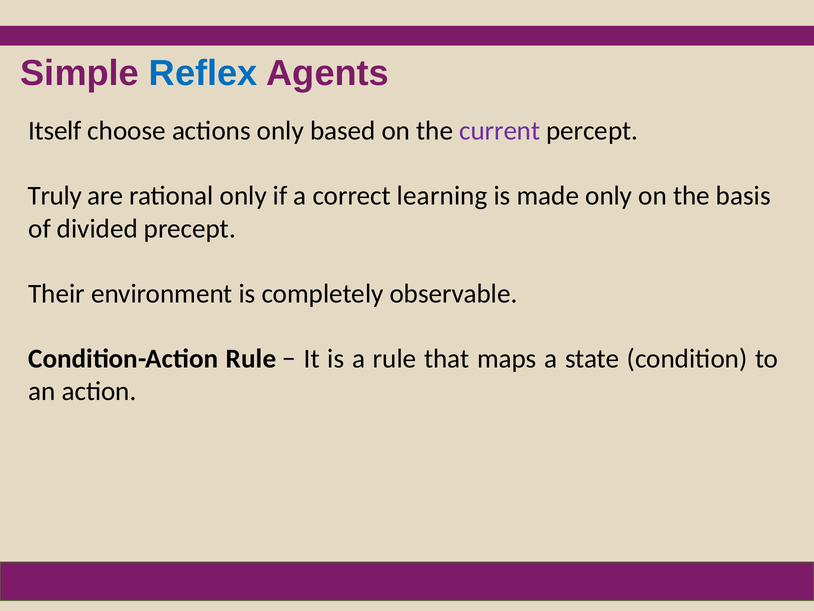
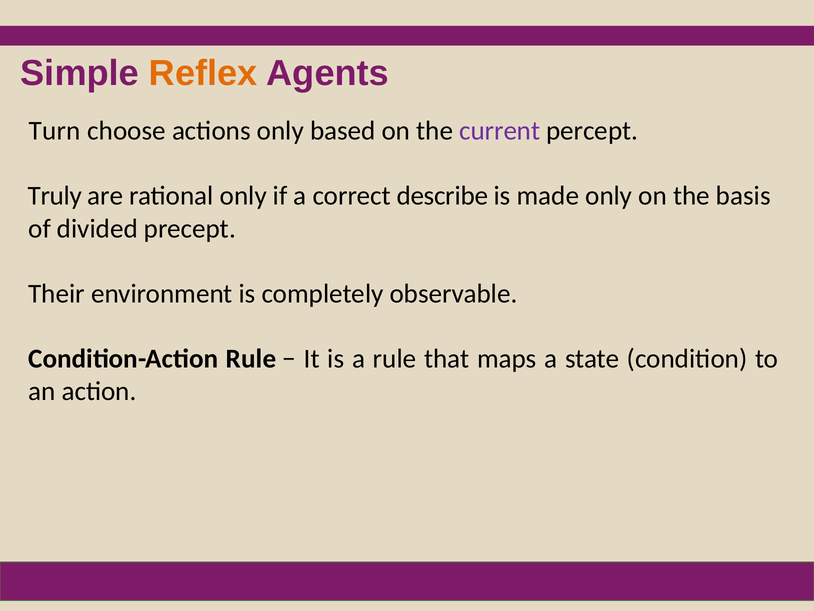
Reflex colour: blue -> orange
Itself: Itself -> Turn
learning: learning -> describe
